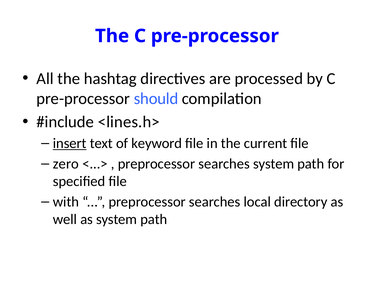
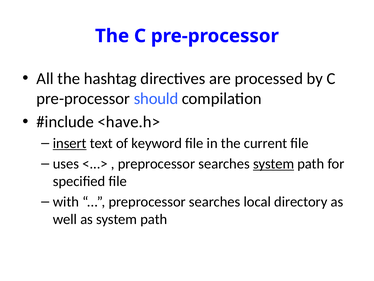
<lines.h>: <lines.h> -> <have.h>
zero: zero -> uses
system at (274, 164) underline: none -> present
